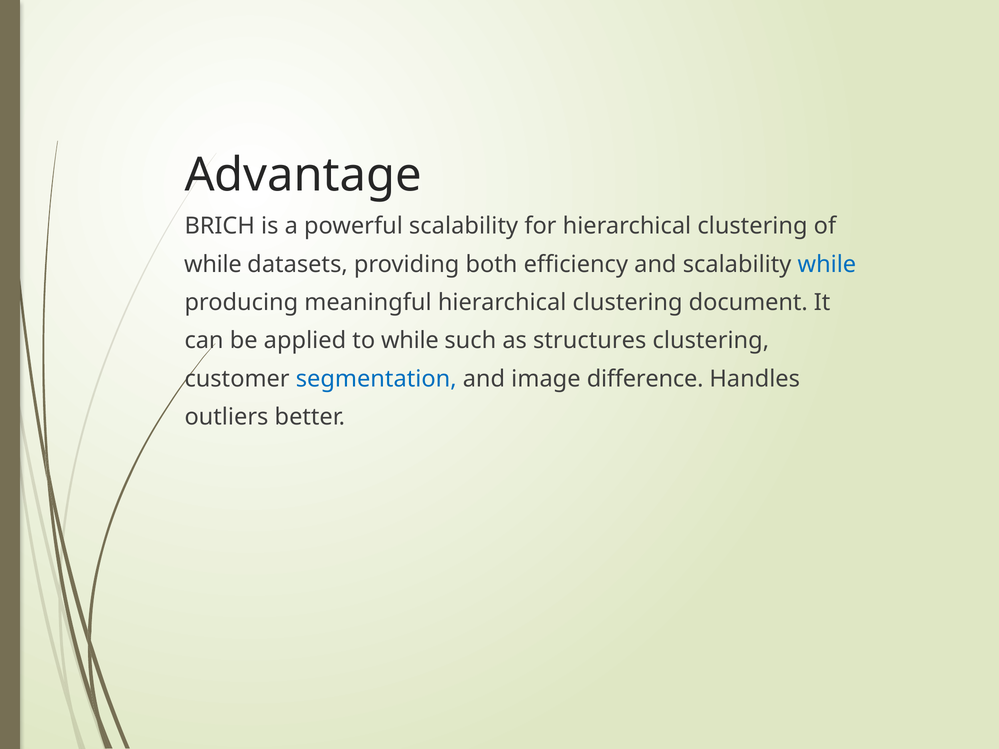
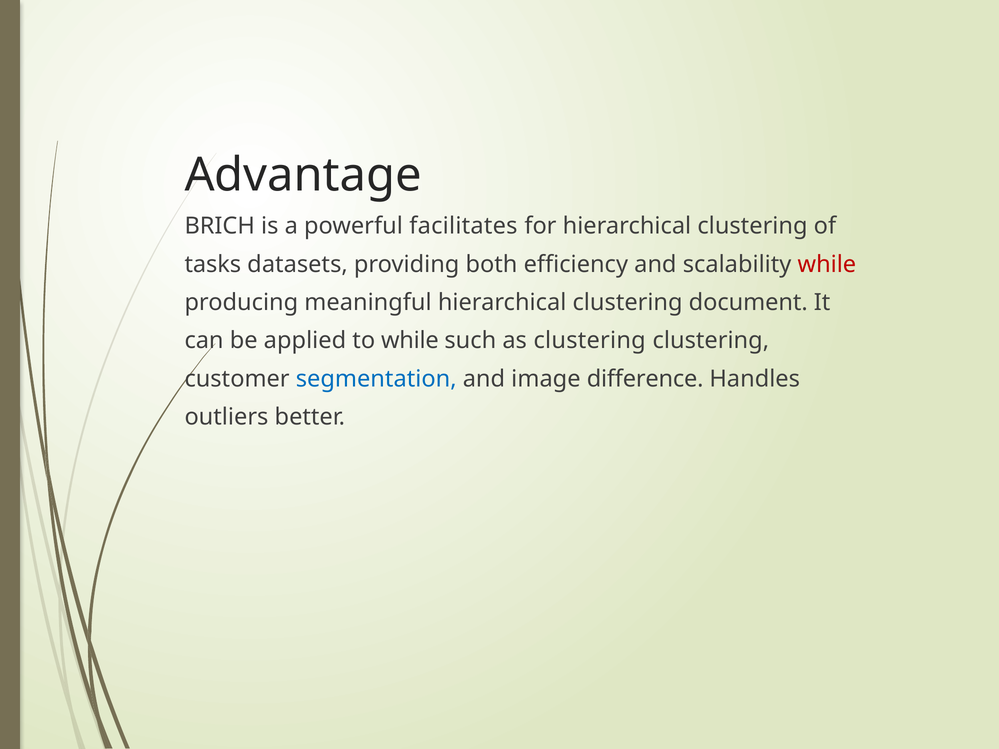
powerful scalability: scalability -> facilitates
while at (213, 264): while -> tasks
while at (827, 264) colour: blue -> red
as structures: structures -> clustering
